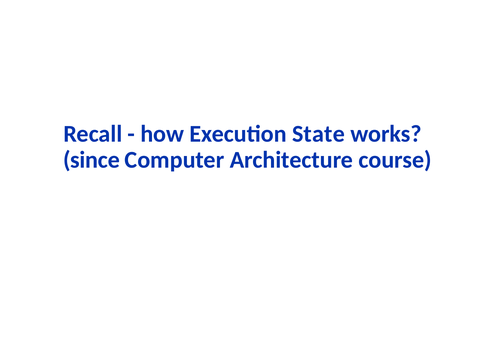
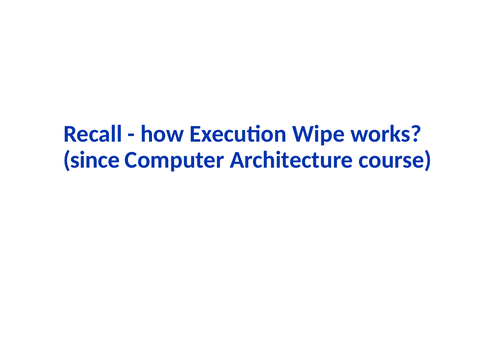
State: State -> Wipe
